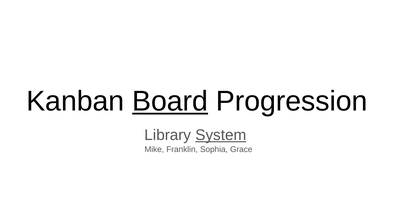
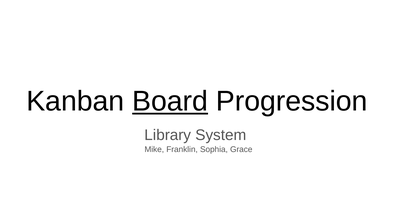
System underline: present -> none
